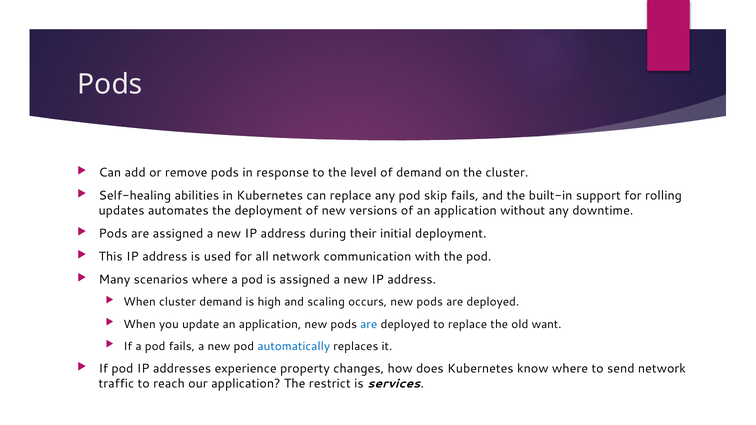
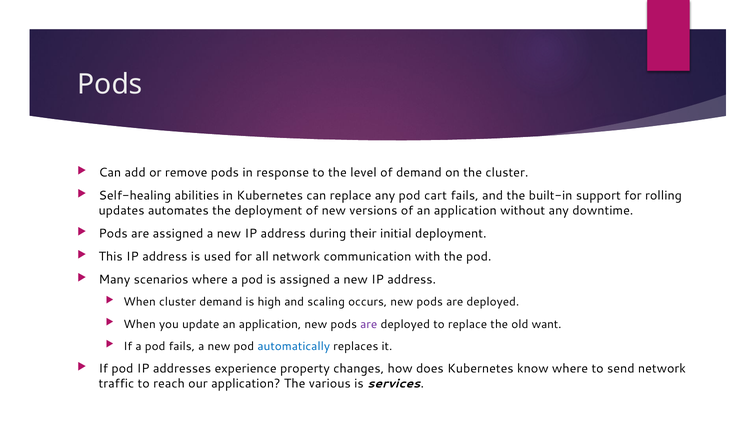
skip: skip -> cart
are at (369, 324) colour: blue -> purple
restrict: restrict -> various
